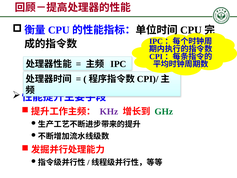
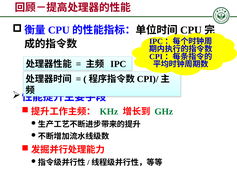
KHz colour: purple -> green
